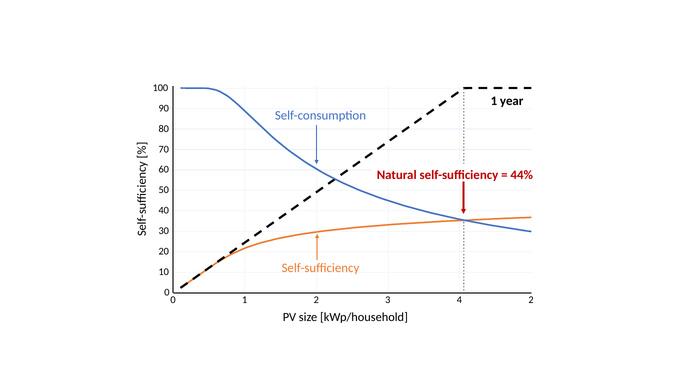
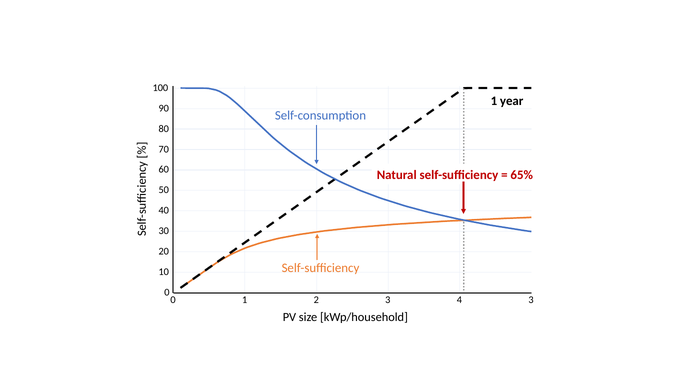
44%: 44% -> 65%
4 2: 2 -> 3
